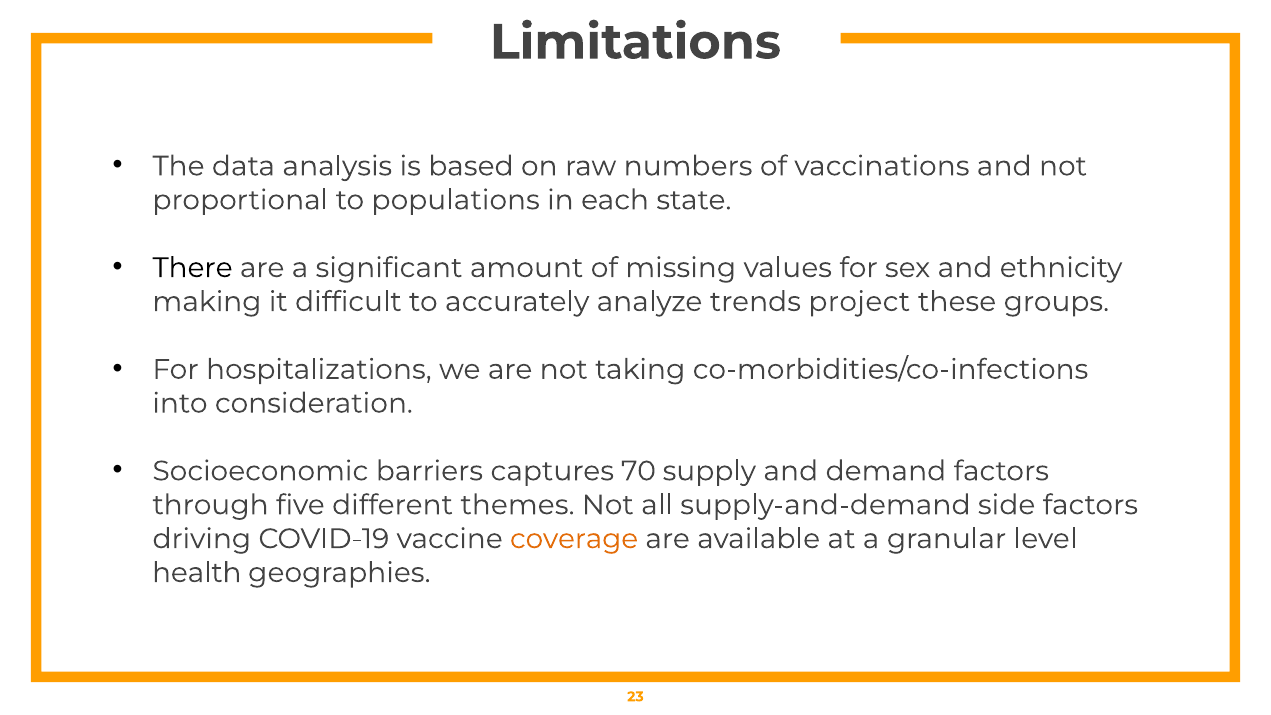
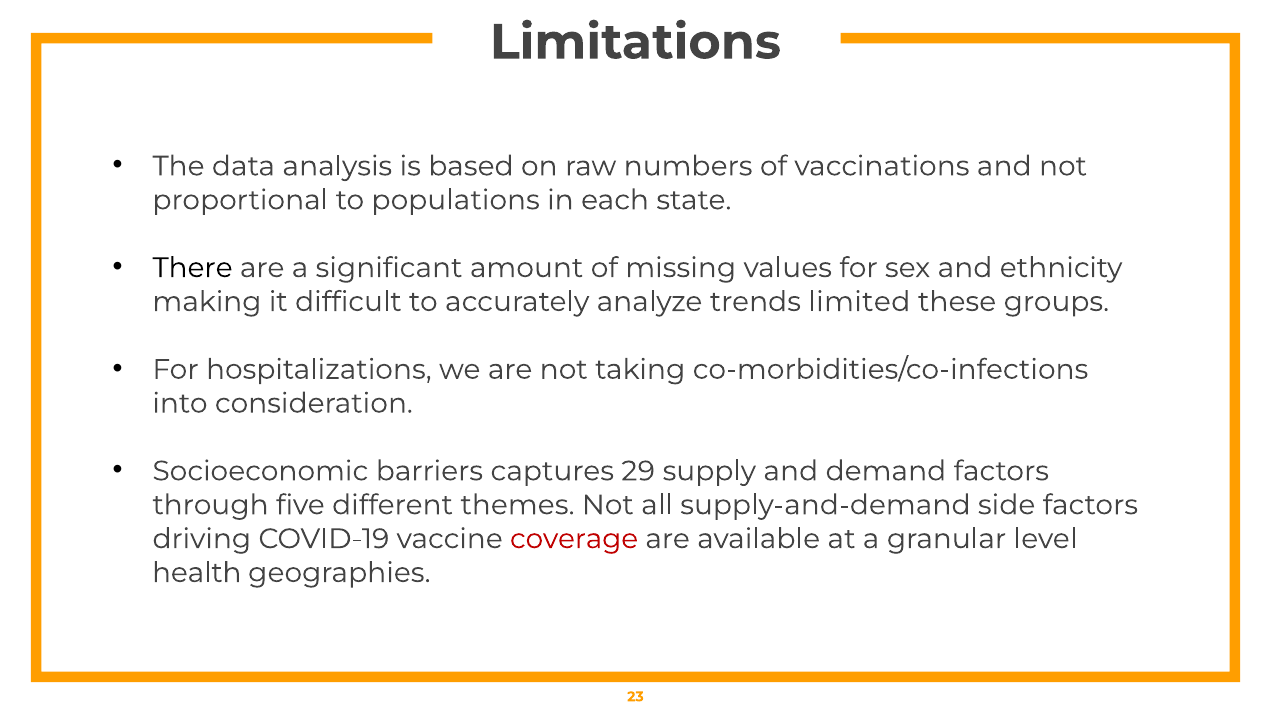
project: project -> limited
70: 70 -> 29
coverage colour: orange -> red
